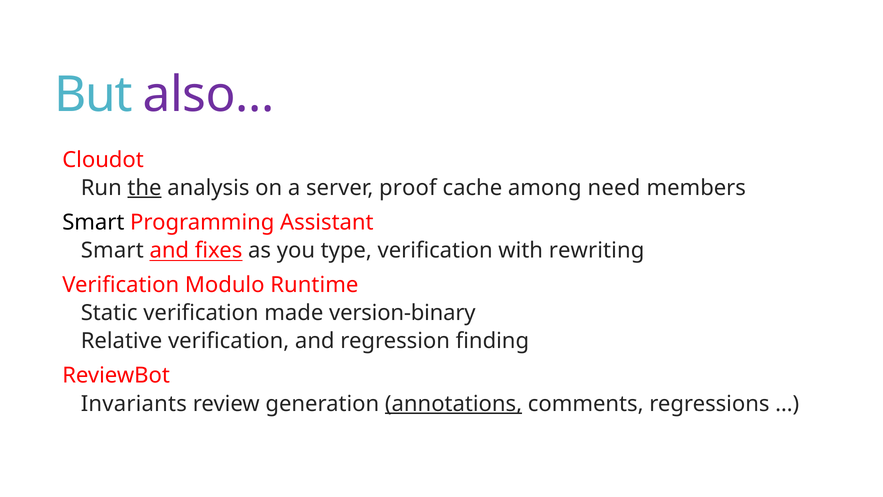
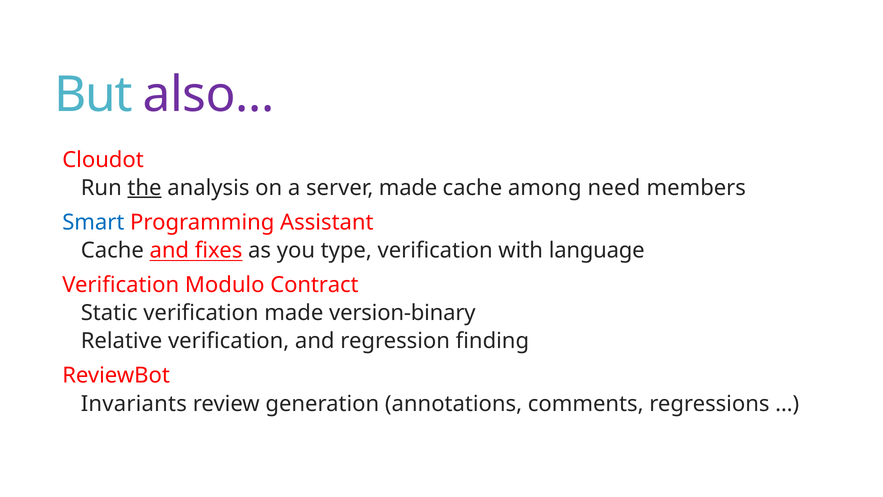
server proof: proof -> made
Smart at (93, 222) colour: black -> blue
Smart at (112, 250): Smart -> Cache
rewriting: rewriting -> language
Runtime: Runtime -> Contract
annotations underline: present -> none
